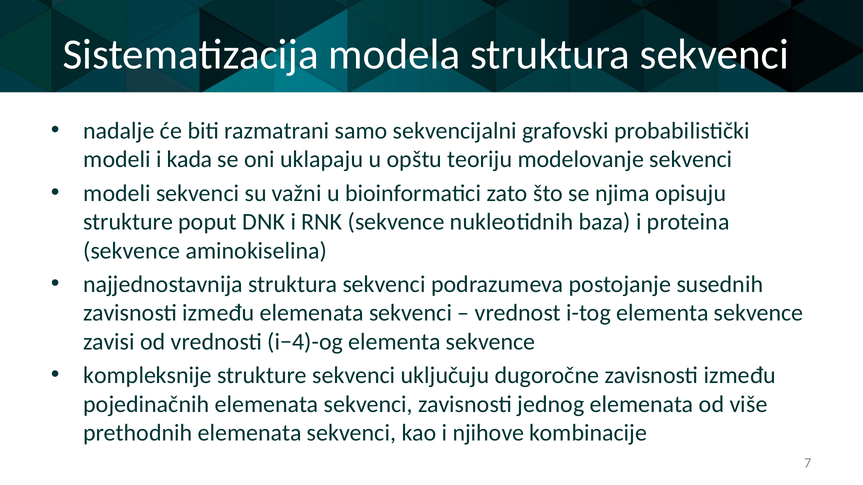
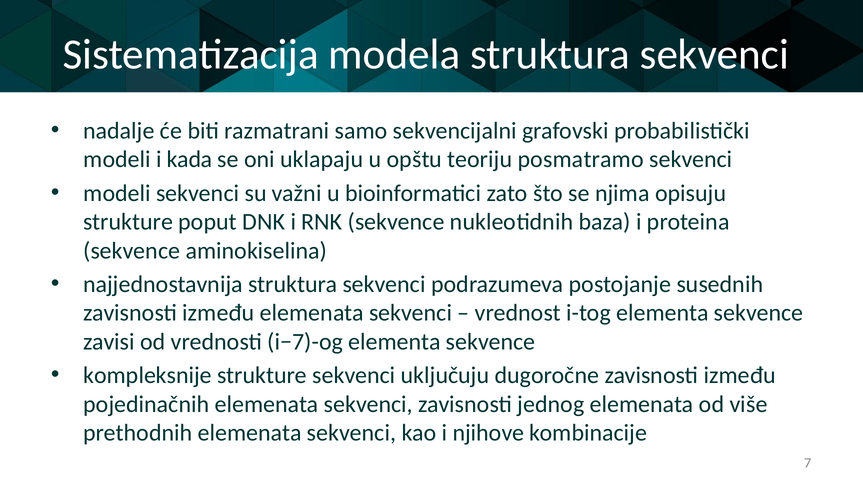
modelovanje: modelovanje -> posmatramo
i−4)-og: i−4)-og -> i−7)-og
